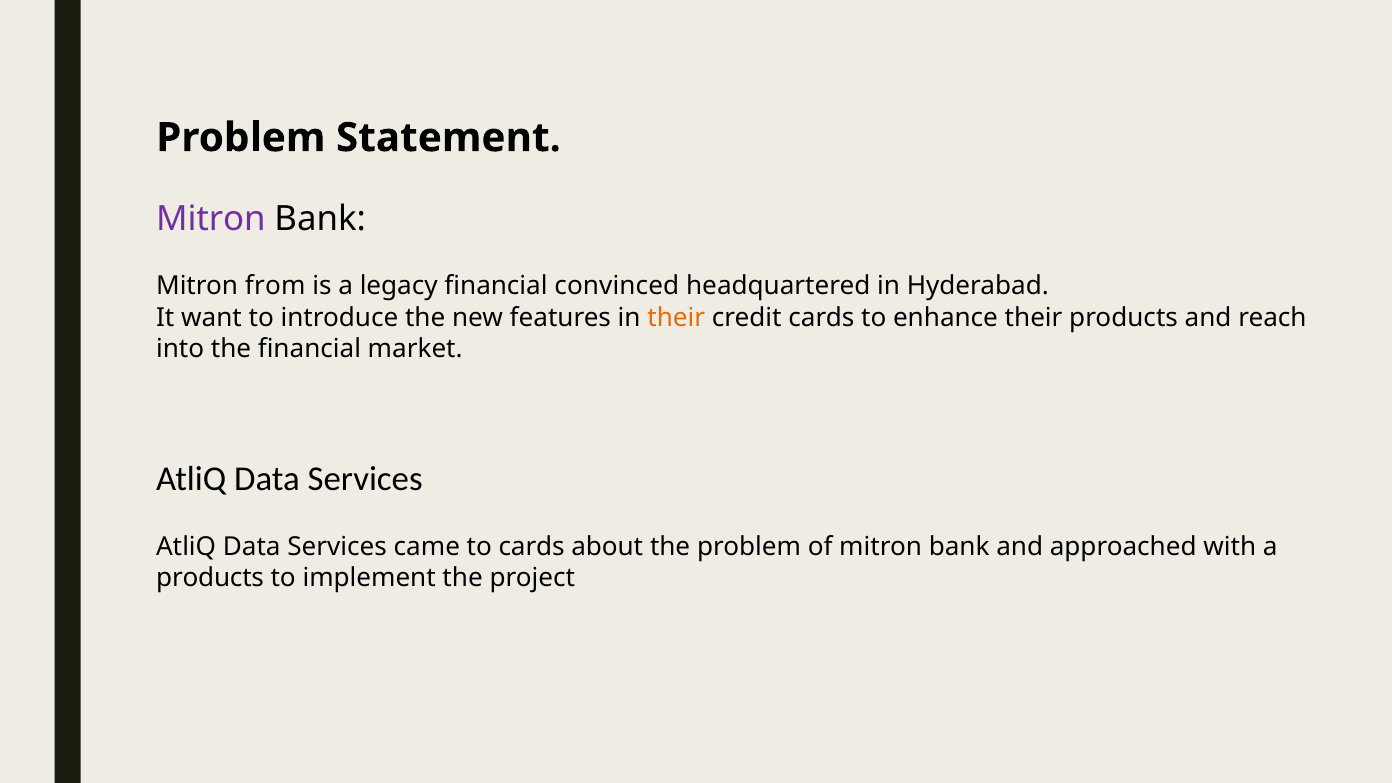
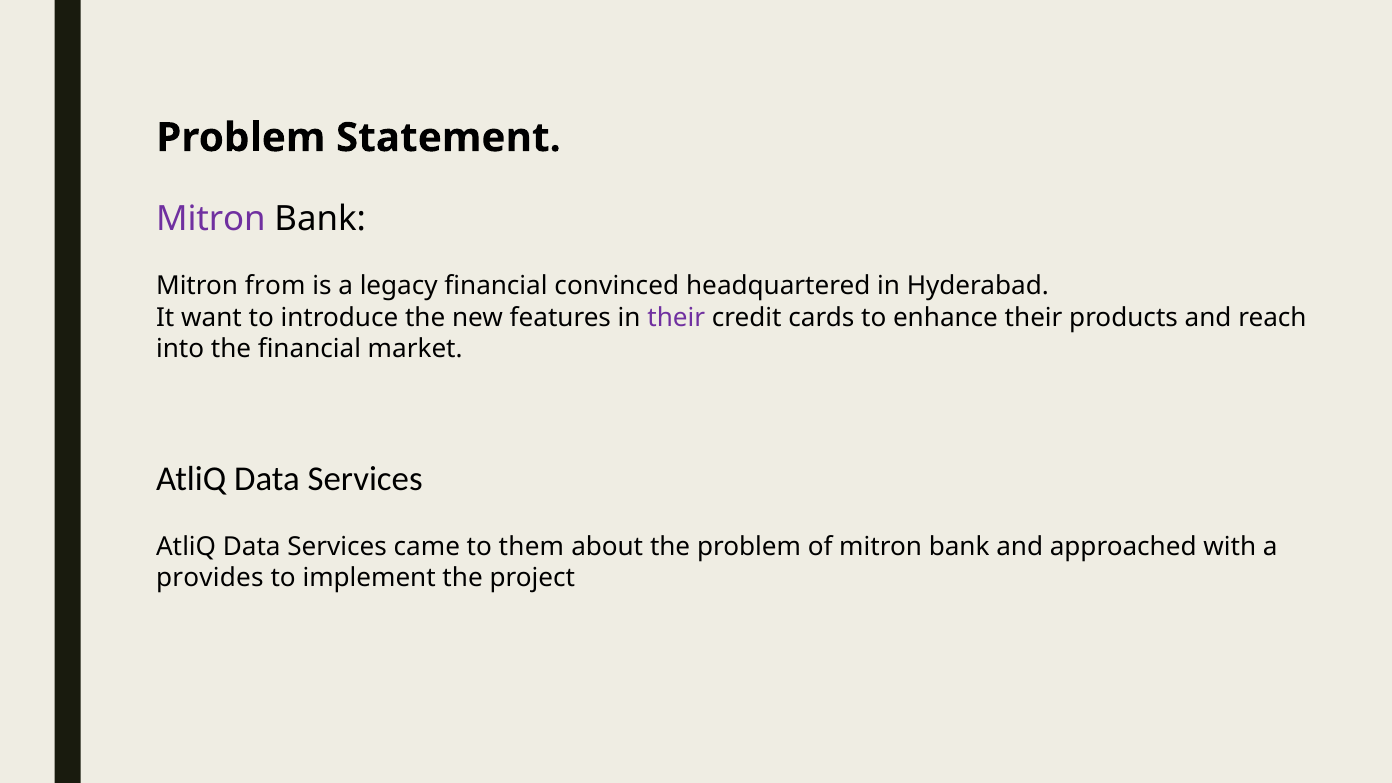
their at (676, 318) colour: orange -> purple
to cards: cards -> them
products at (210, 578): products -> provides
